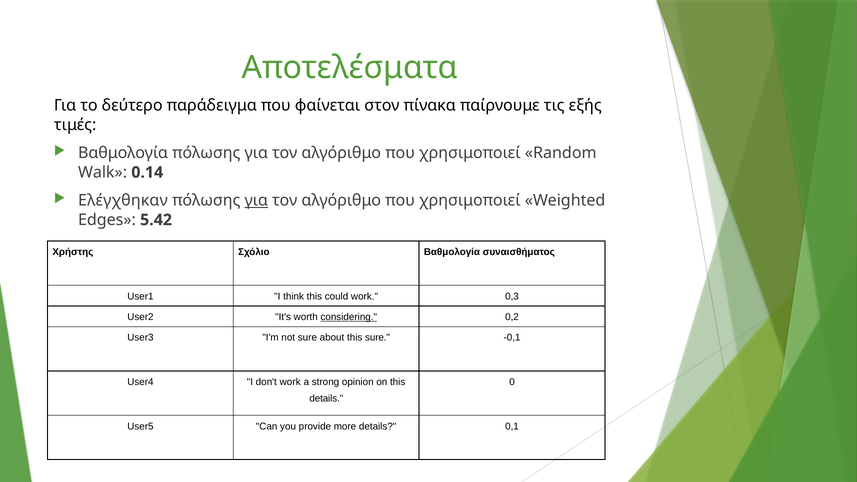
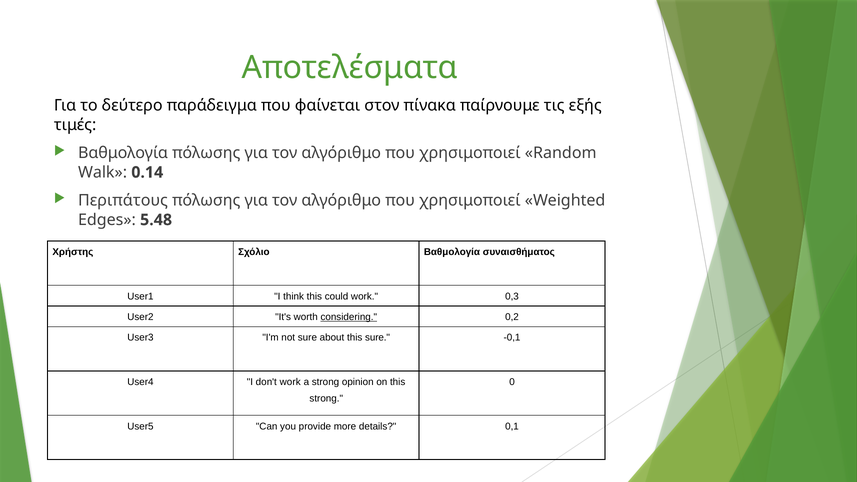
Ελέγχθηκαν: Ελέγχθηκαν -> Περιπάτους
για at (256, 201) underline: present -> none
5.42: 5.42 -> 5.48
details at (326, 398): details -> strong
